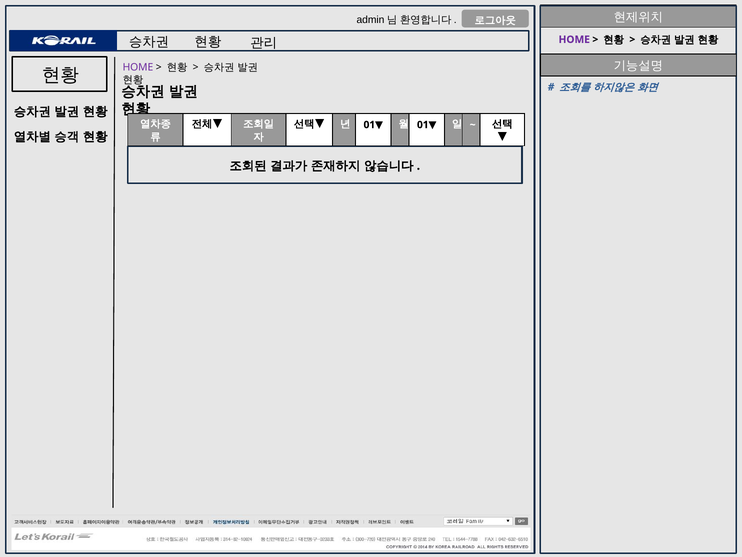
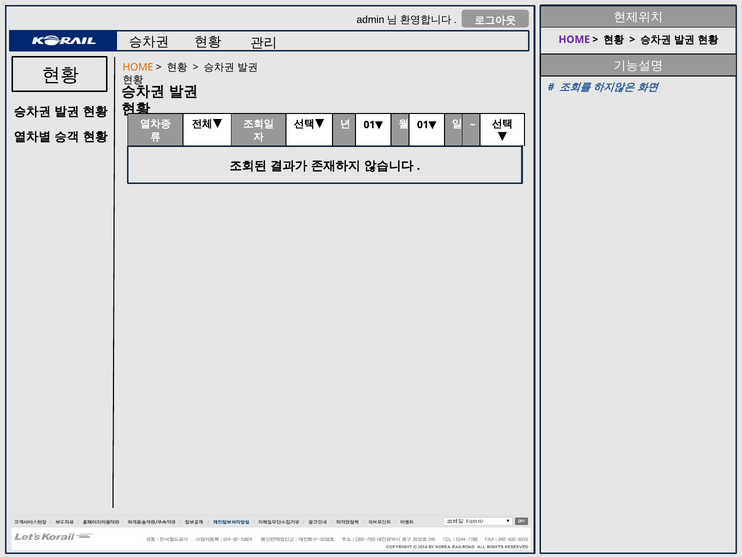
HOME at (138, 67) colour: purple -> orange
